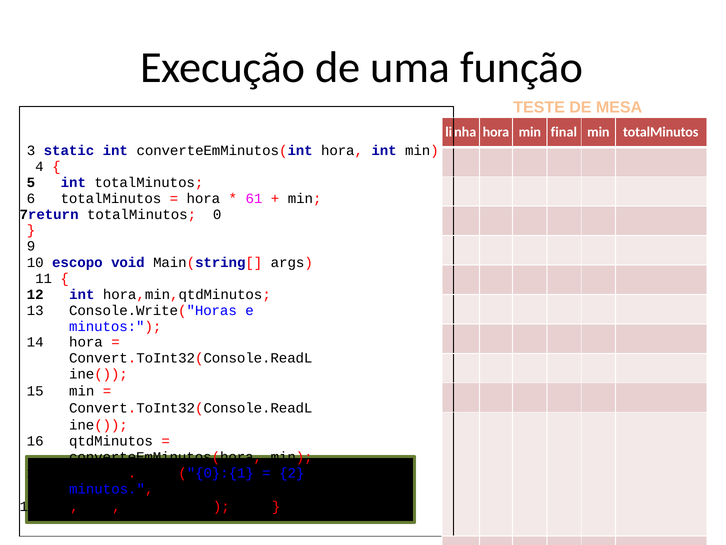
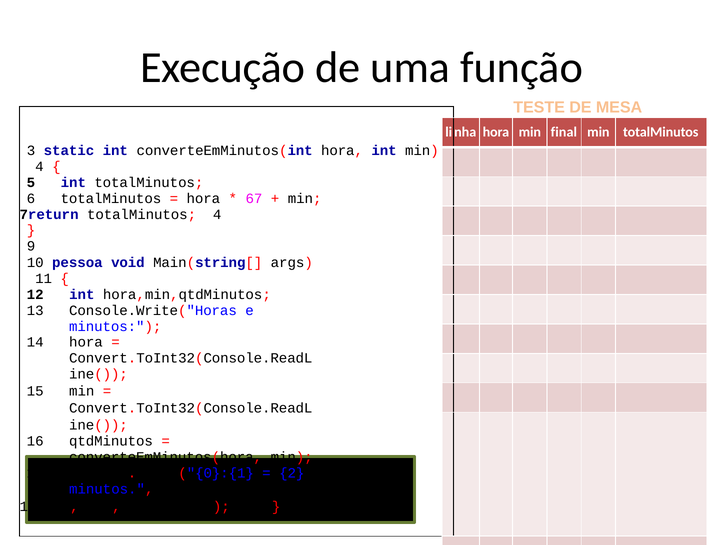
61: 61 -> 67
totalMinutos 0: 0 -> 4
escopo: escopo -> pessoa
